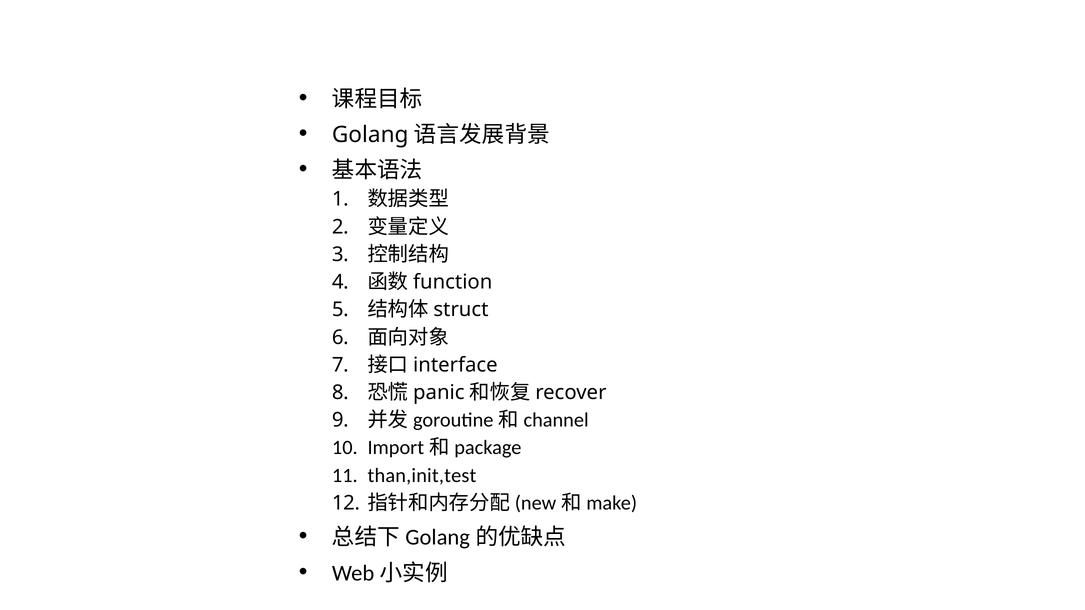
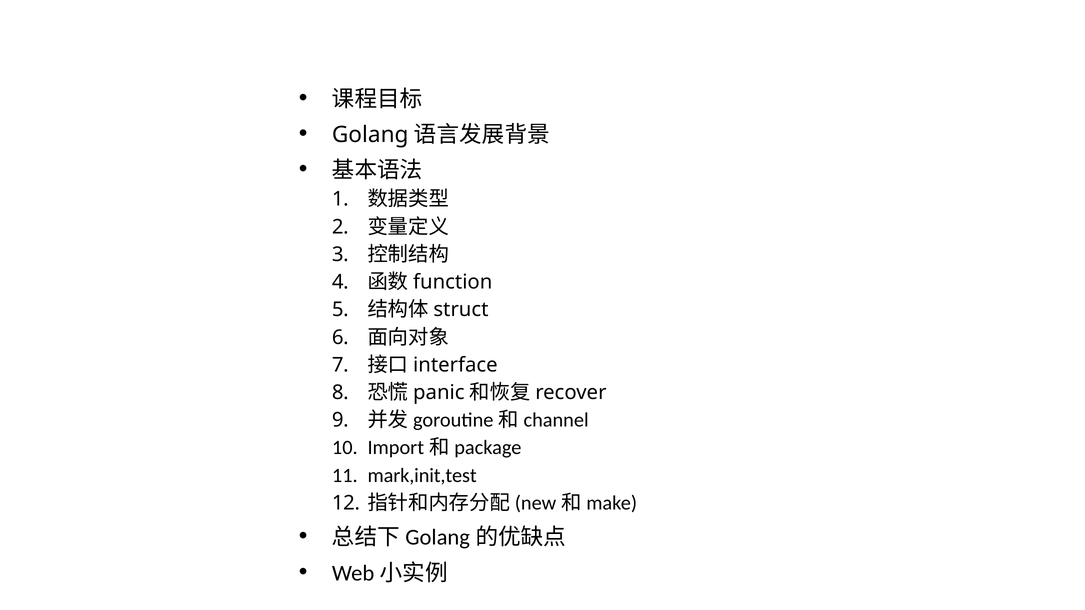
than,init,test: than,init,test -> mark,init,test
